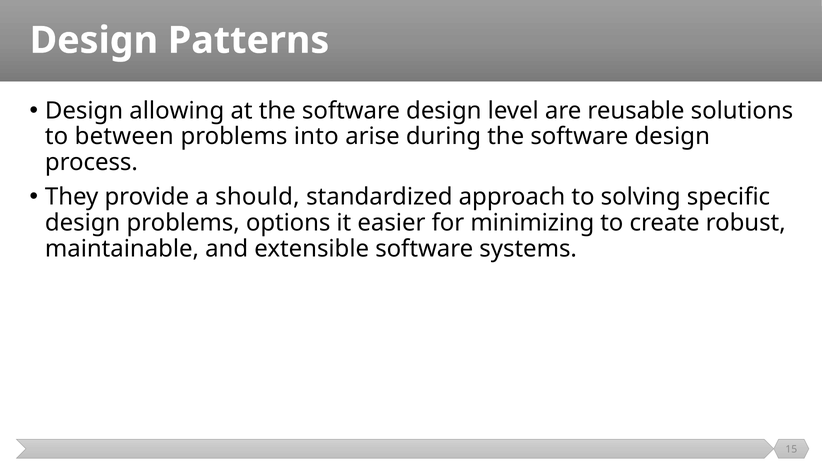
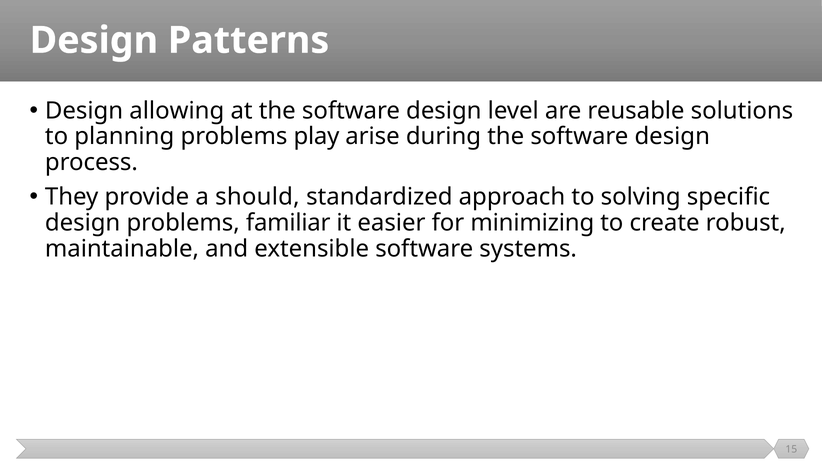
between: between -> planning
into: into -> play
options: options -> familiar
